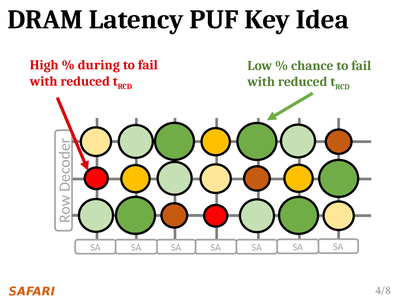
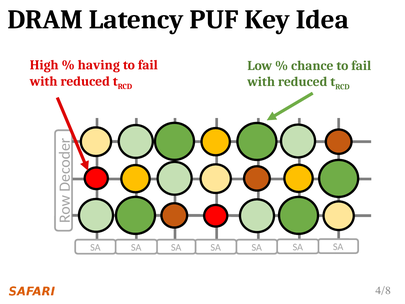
during: during -> having
